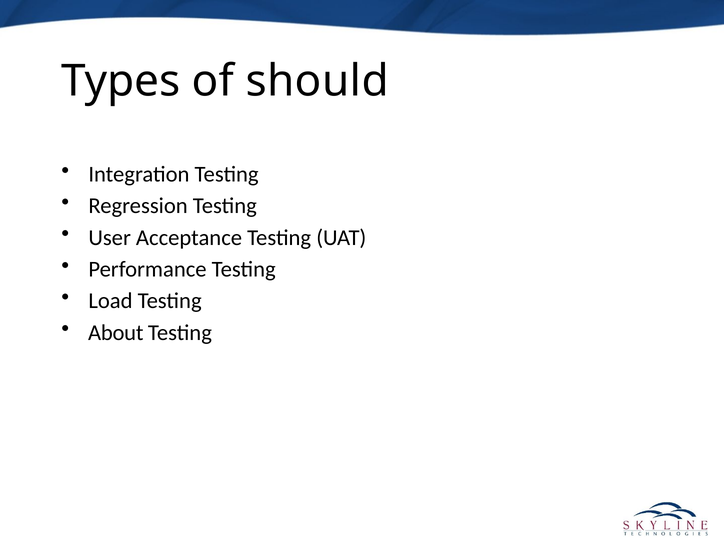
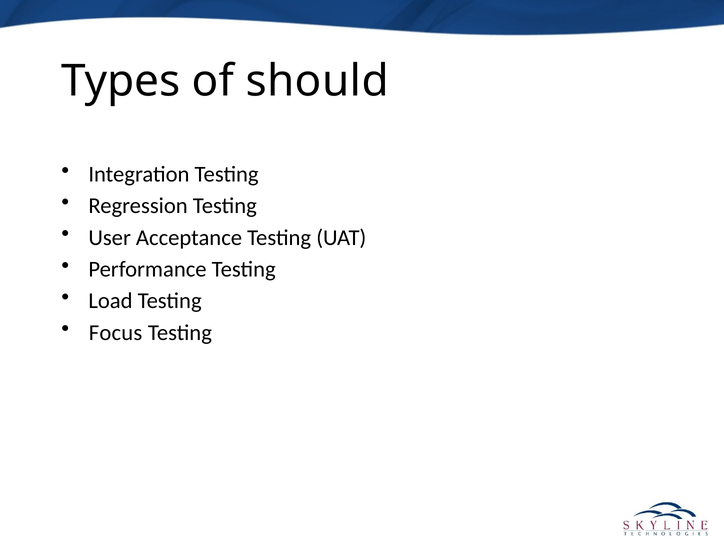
About: About -> Focus
